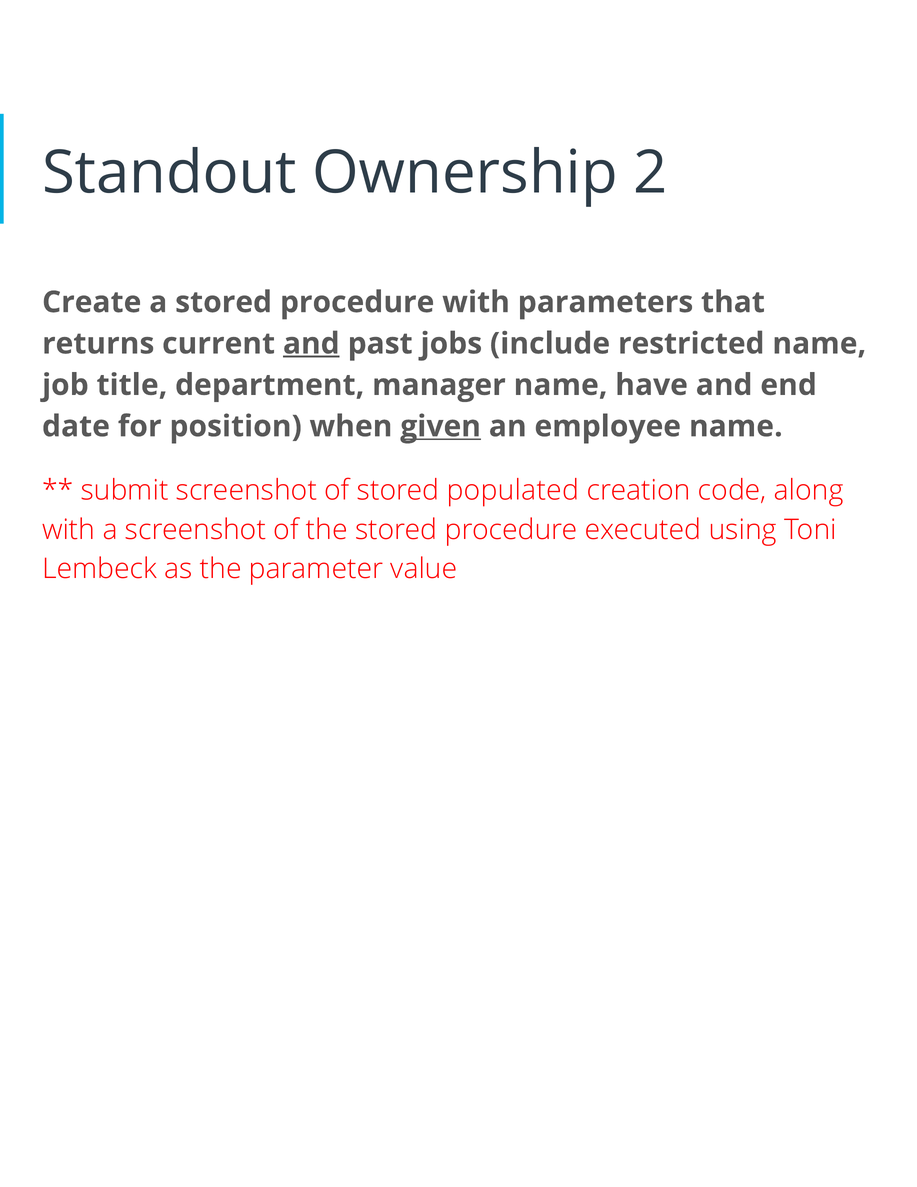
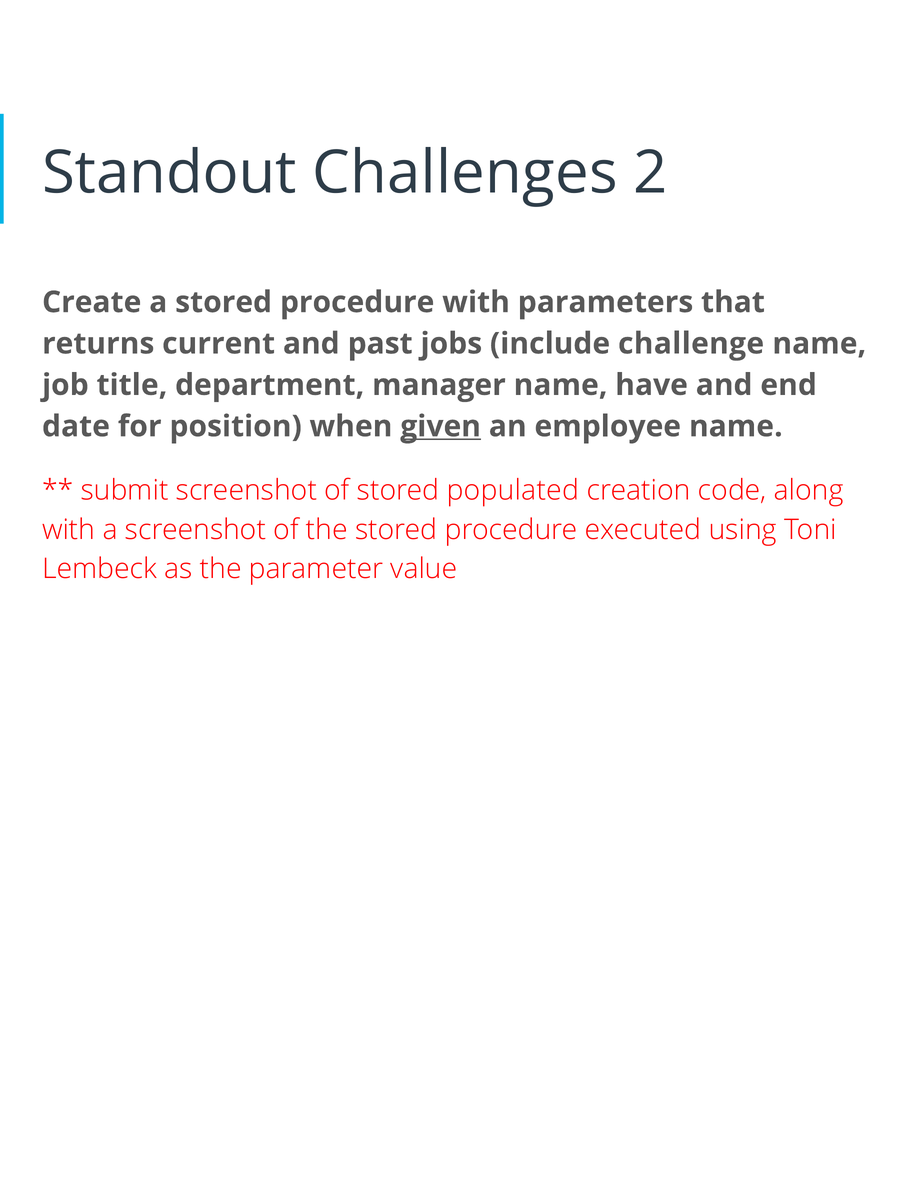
Ownership: Ownership -> Challenges
and at (311, 344) underline: present -> none
restricted: restricted -> challenge
